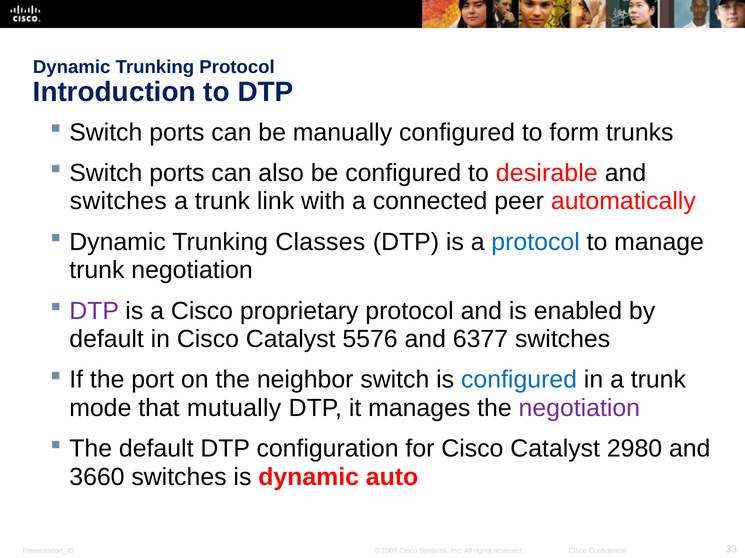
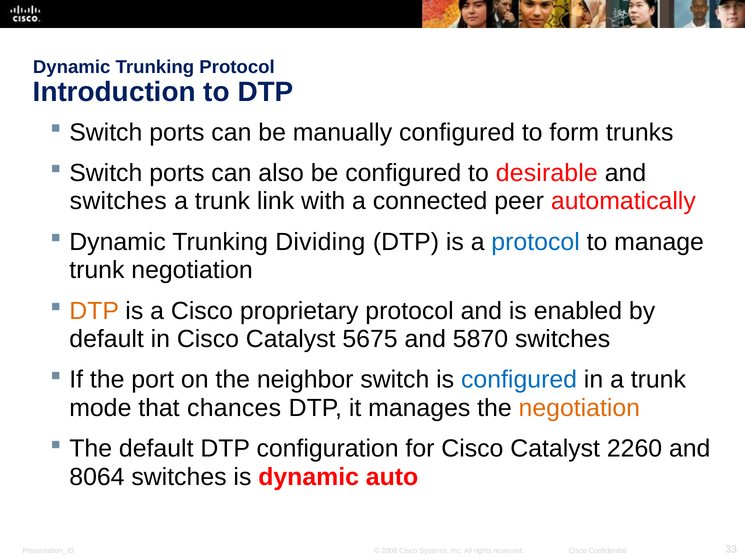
Classes: Classes -> Dividing
DTP at (94, 311) colour: purple -> orange
5576: 5576 -> 5675
6377: 6377 -> 5870
mutually: mutually -> chances
negotiation at (579, 409) colour: purple -> orange
2980: 2980 -> 2260
3660: 3660 -> 8064
